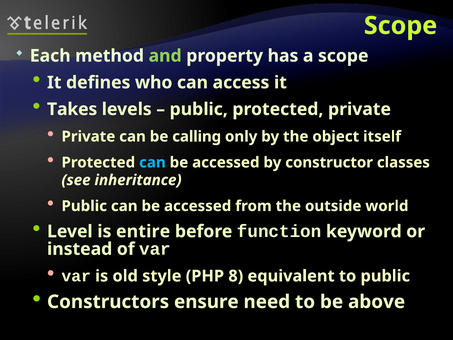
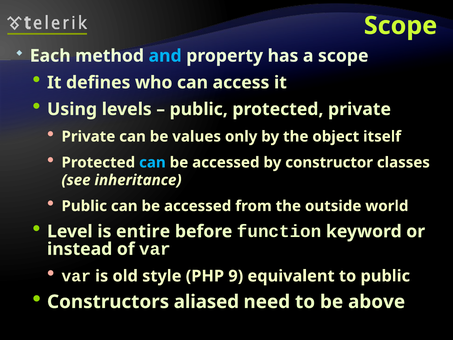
and colour: light green -> light blue
Takes: Takes -> Using
calling: calling -> values
8: 8 -> 9
ensure: ensure -> aliased
